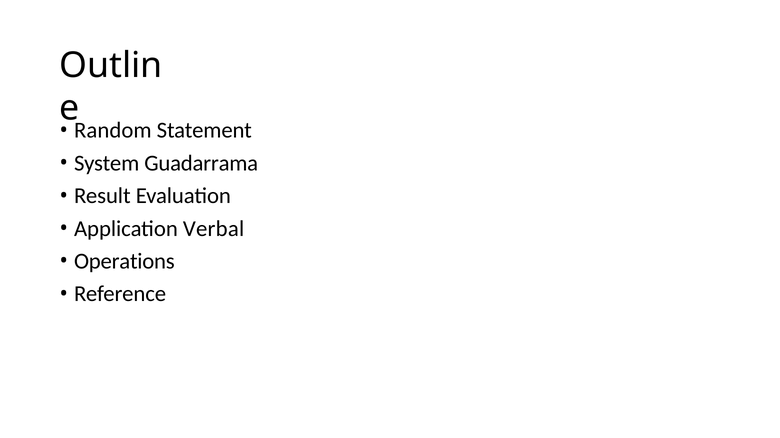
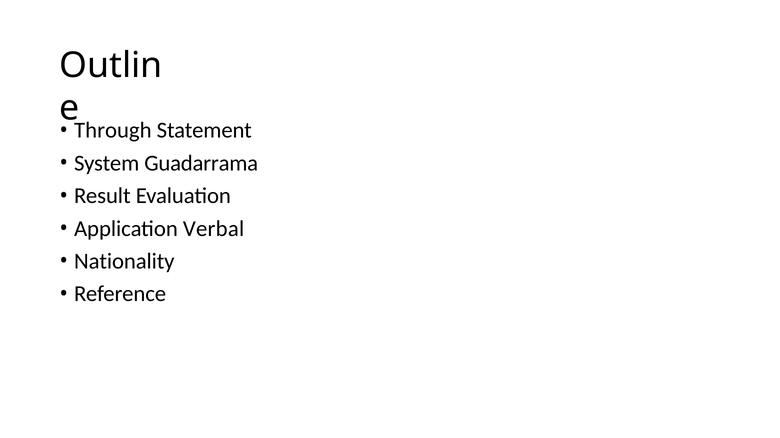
Random: Random -> Through
Operations: Operations -> Nationality
